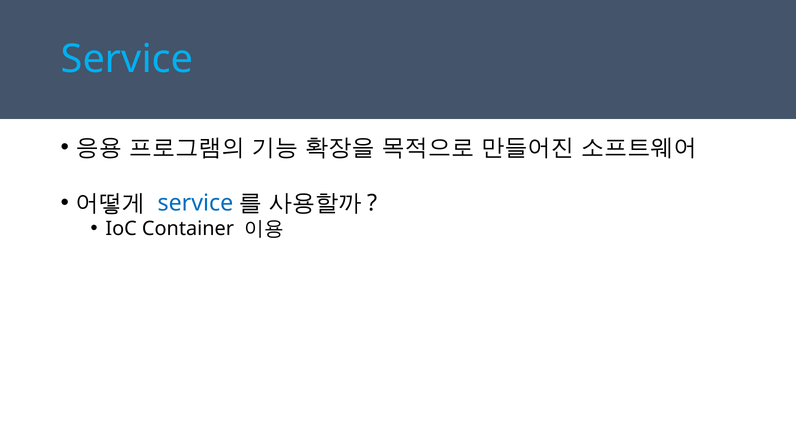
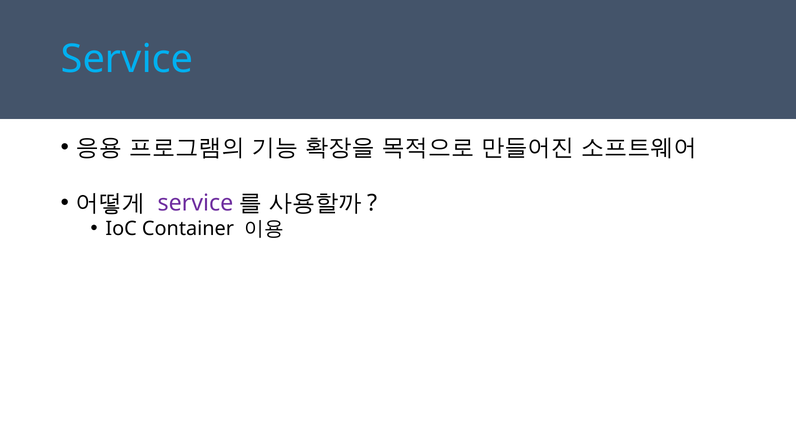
service at (195, 204) colour: blue -> purple
